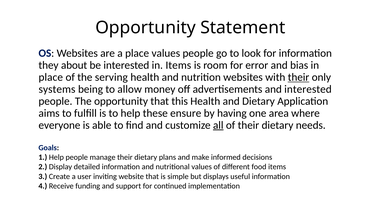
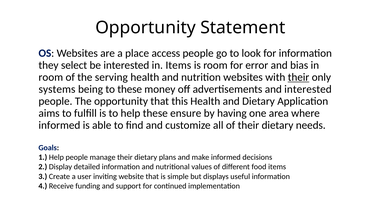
place values: values -> access
about: about -> select
place at (51, 77): place -> room
to allow: allow -> these
everyone at (59, 125): everyone -> informed
all underline: present -> none
